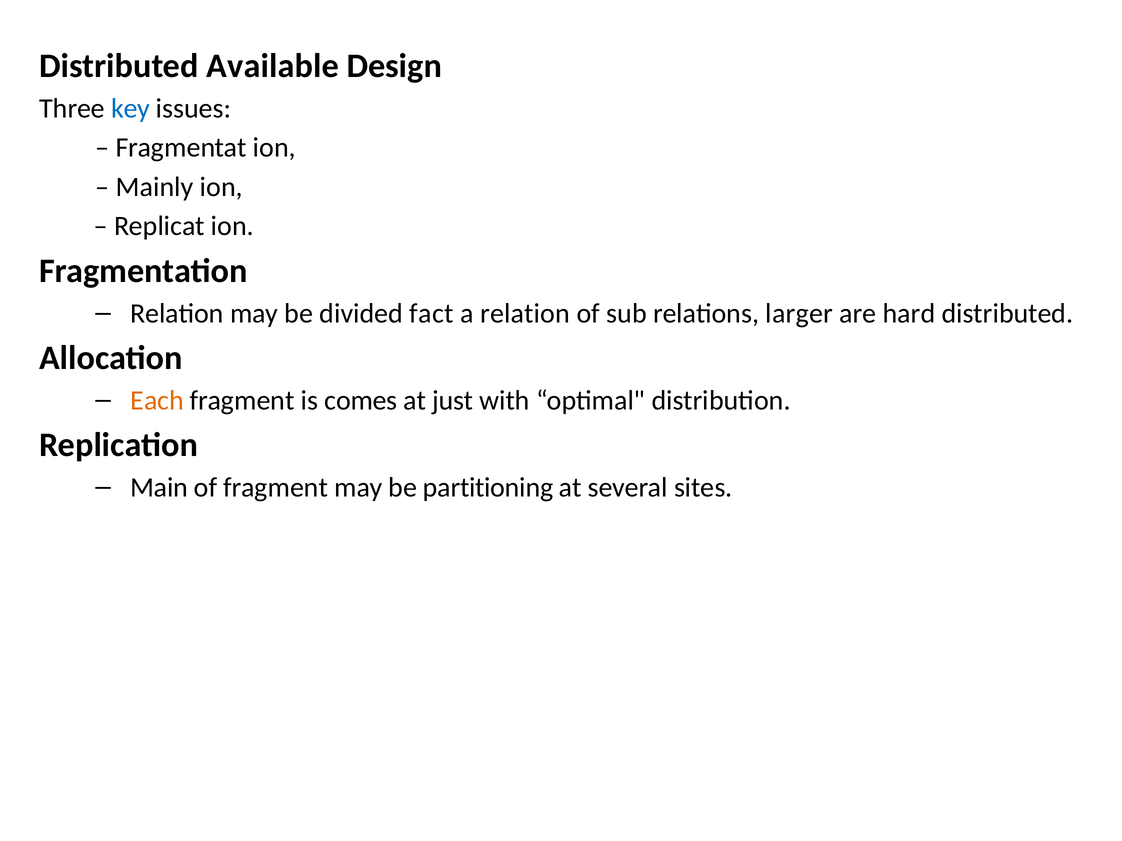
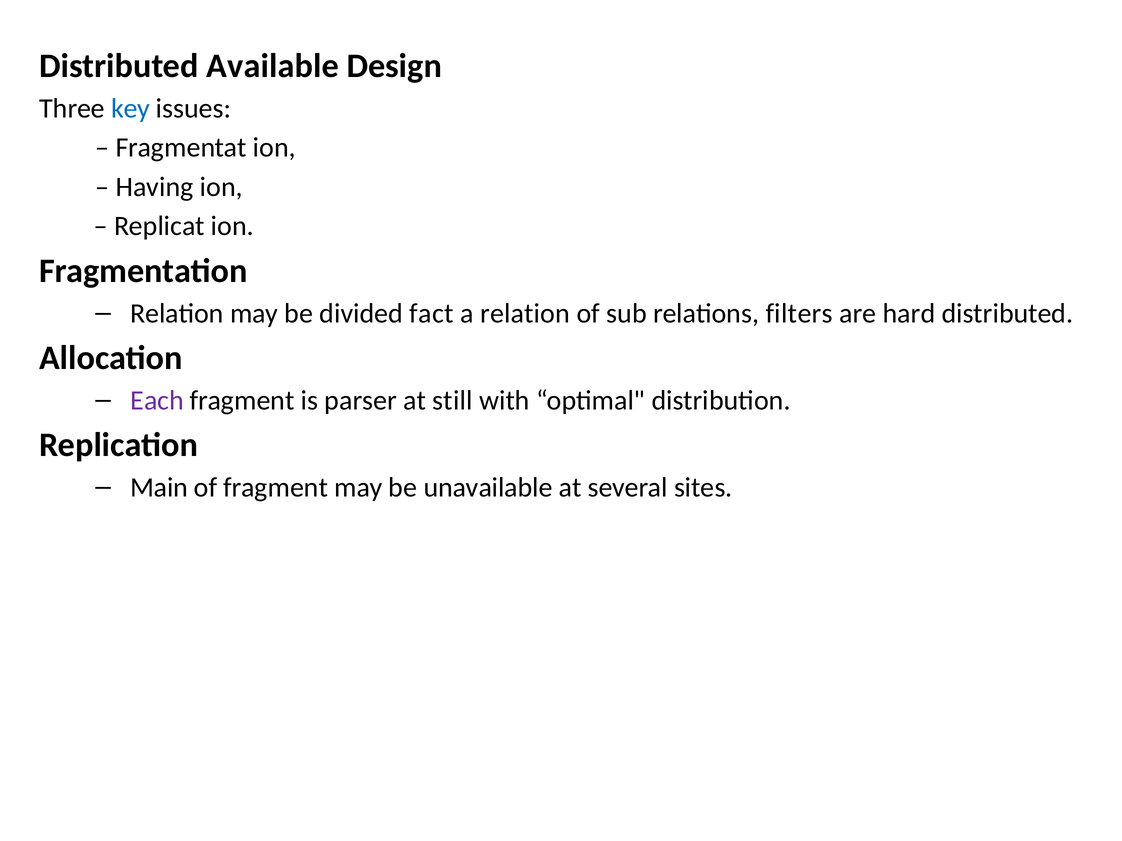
Mainly: Mainly -> Having
larger: larger -> filters
Each colour: orange -> purple
comes: comes -> parser
just: just -> still
partitioning: partitioning -> unavailable
